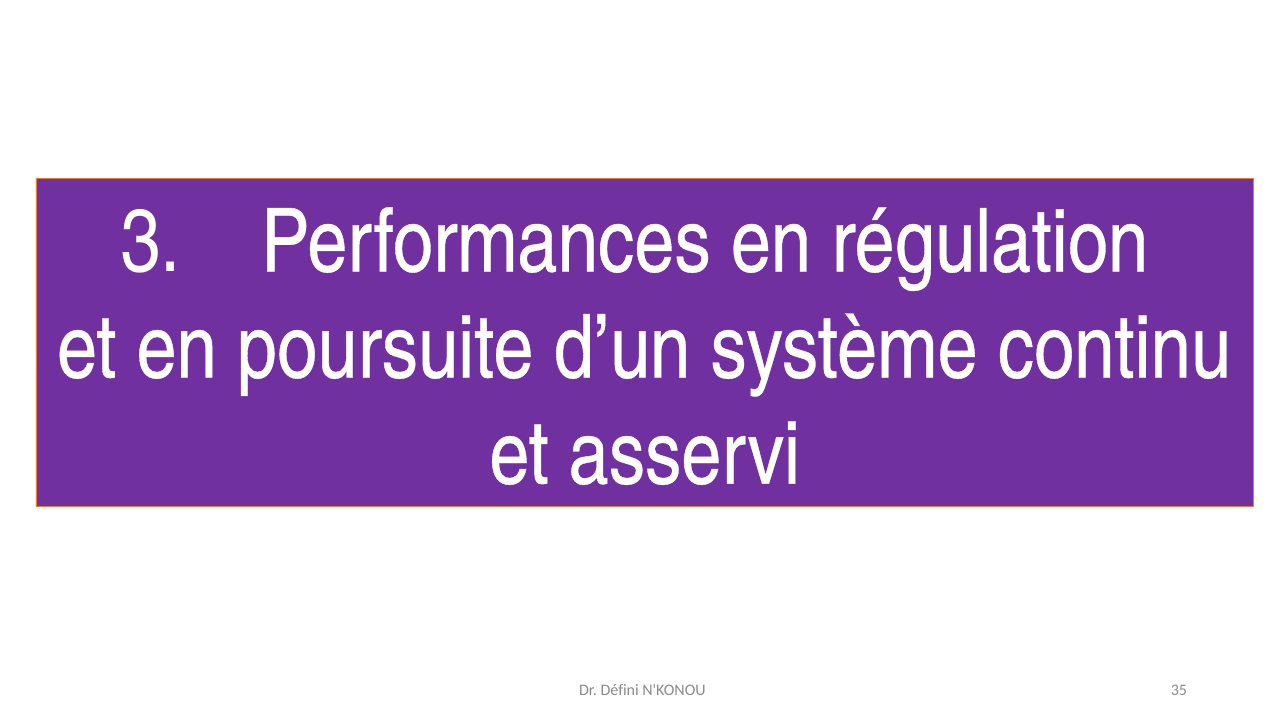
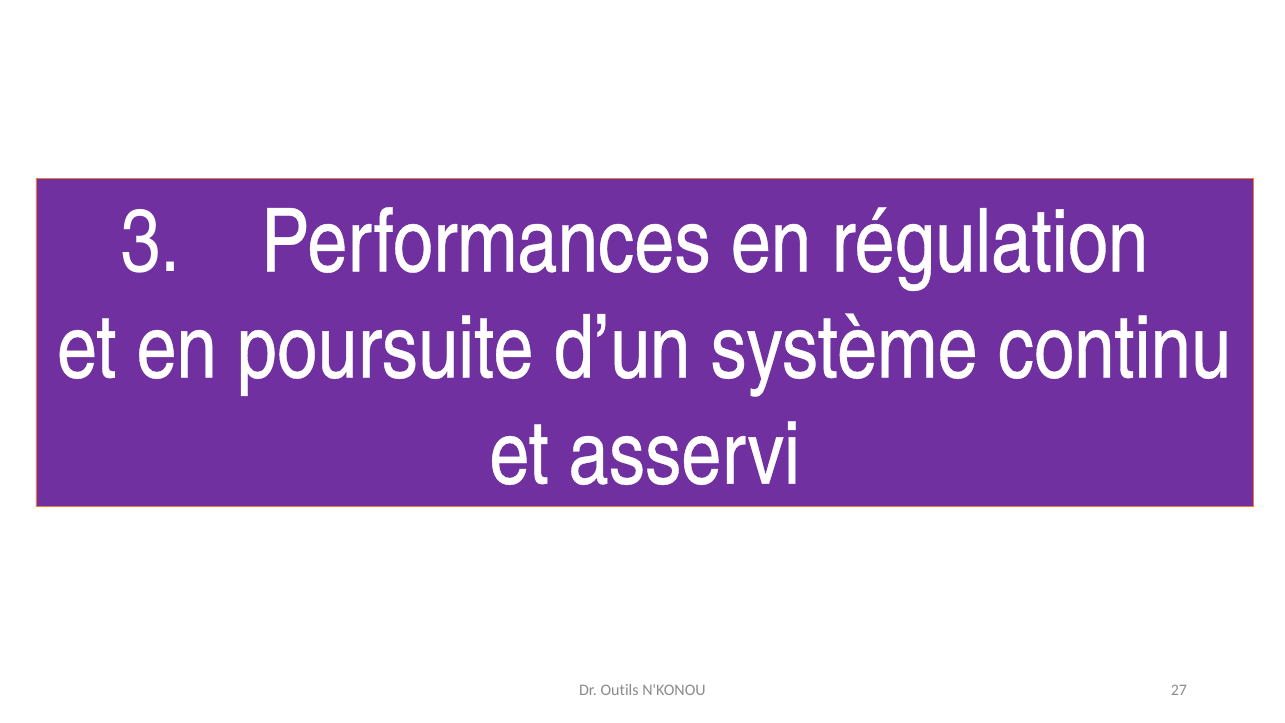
Défini: Défini -> Outils
35: 35 -> 27
